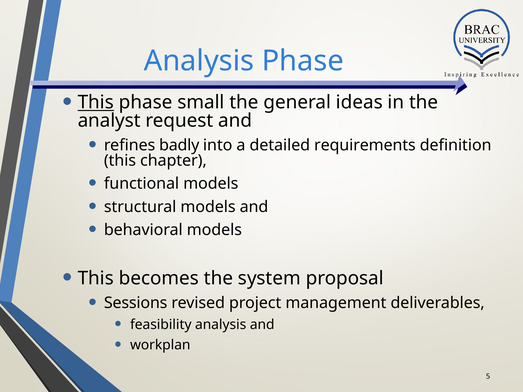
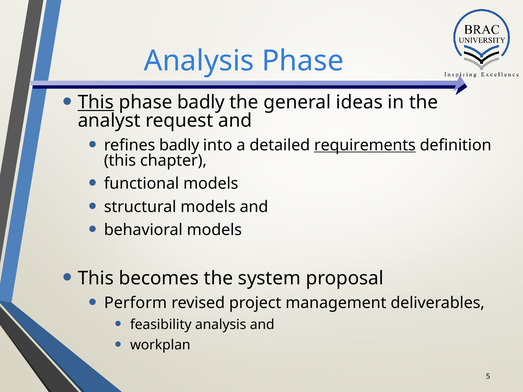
phase small: small -> badly
requirements underline: none -> present
Sessions: Sessions -> Perform
